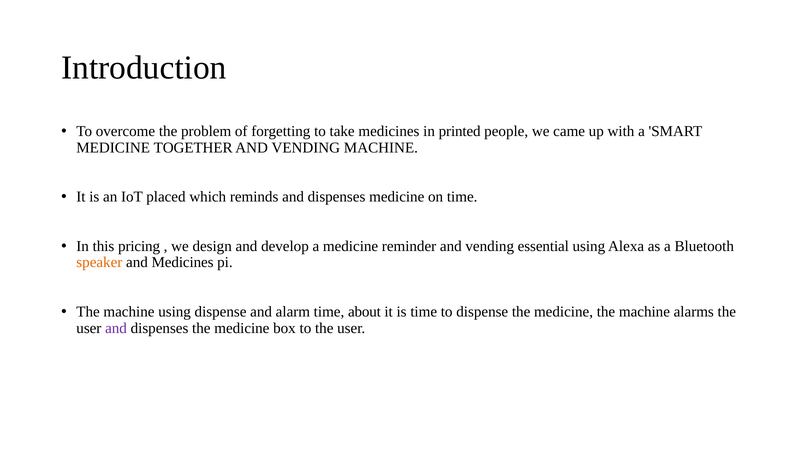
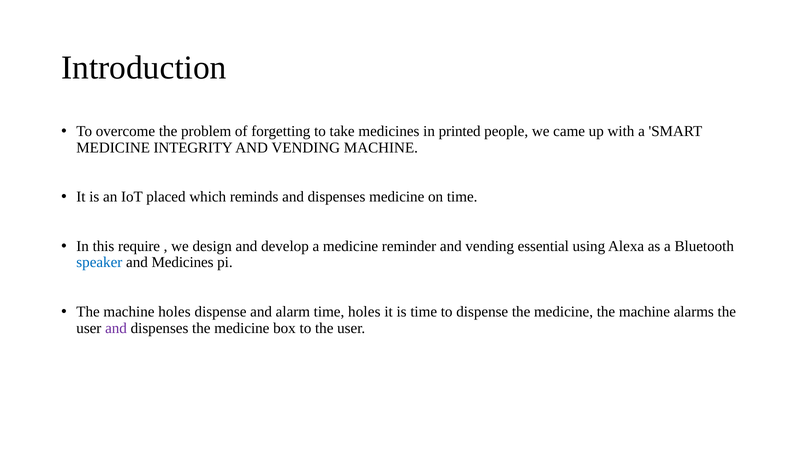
TOGETHER: TOGETHER -> INTEGRITY
pricing: pricing -> require
speaker colour: orange -> blue
machine using: using -> holes
time about: about -> holes
